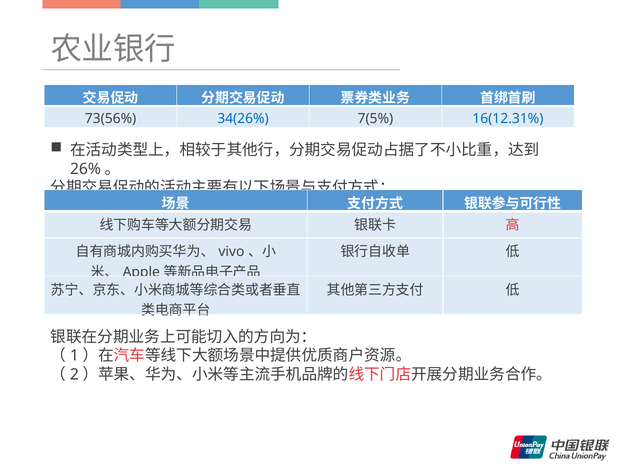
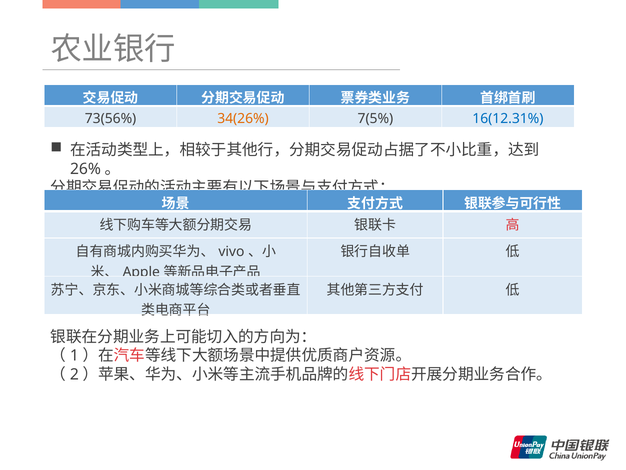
34(26% colour: blue -> orange
